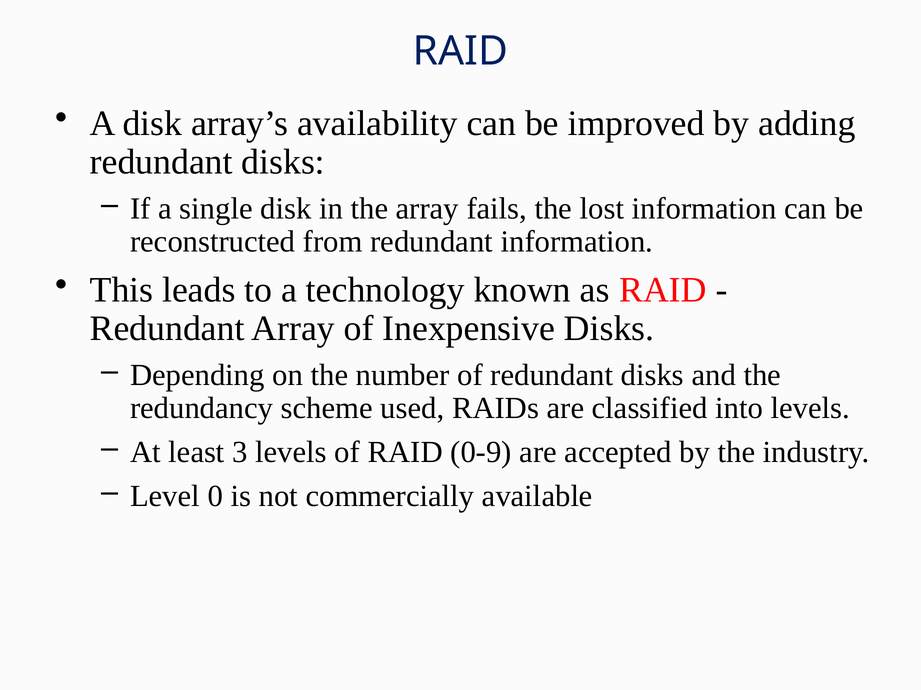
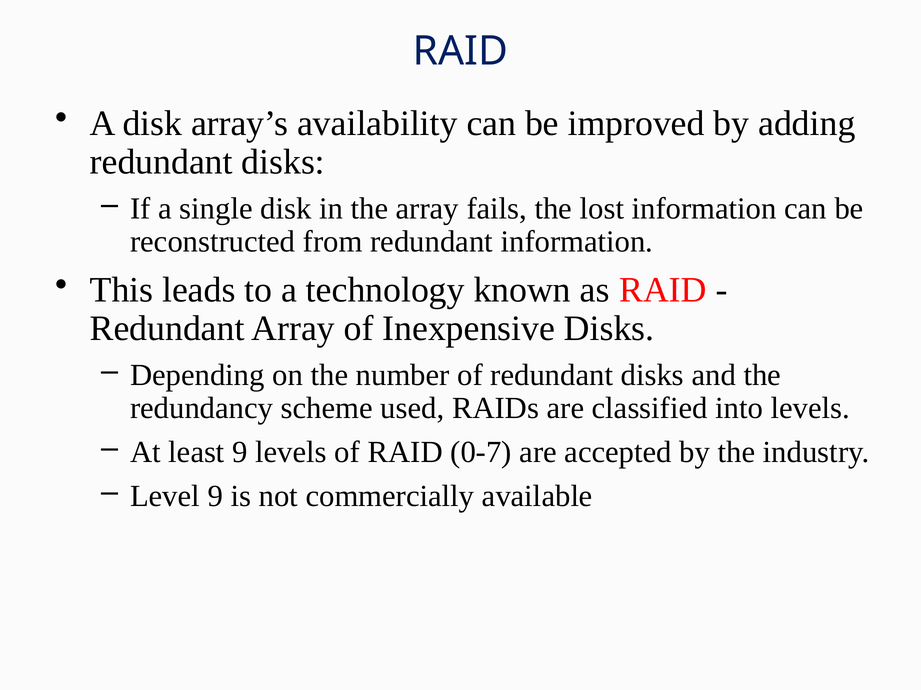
least 3: 3 -> 9
0-9: 0-9 -> 0-7
Level 0: 0 -> 9
